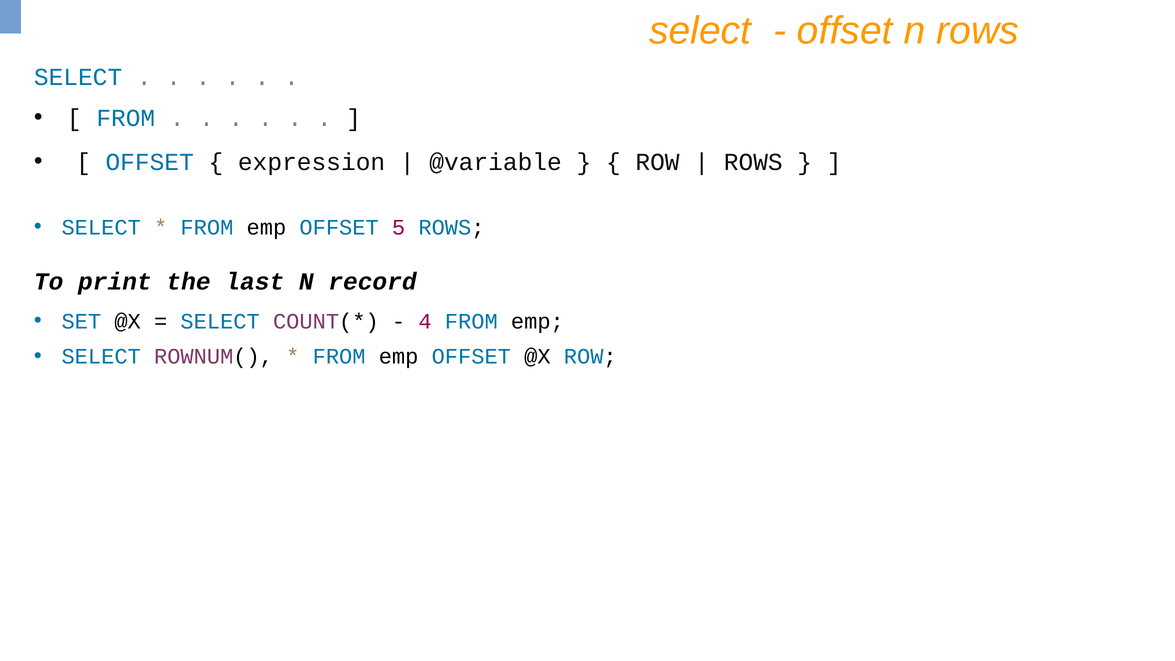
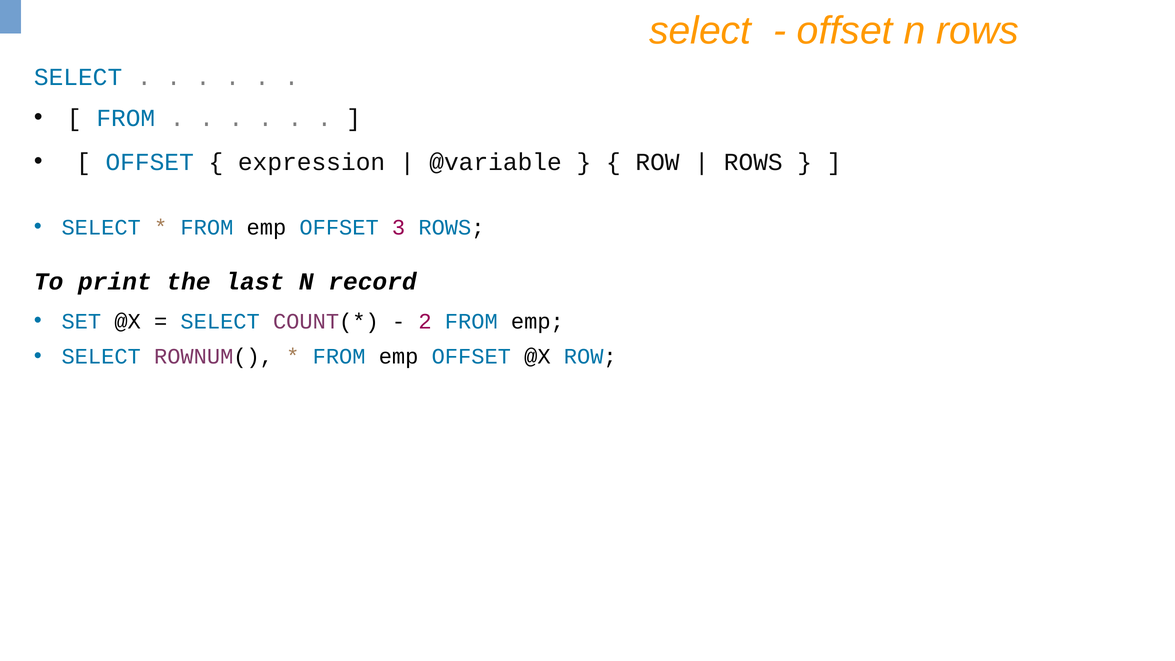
5: 5 -> 3
4: 4 -> 2
